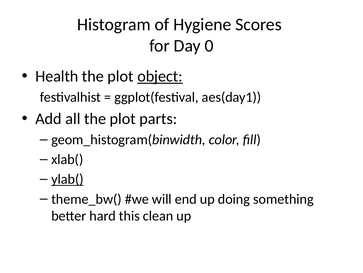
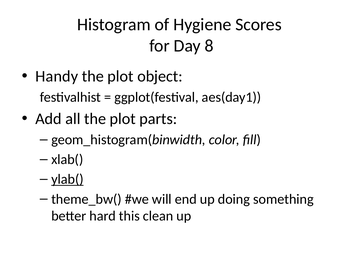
0: 0 -> 8
Health: Health -> Handy
object underline: present -> none
